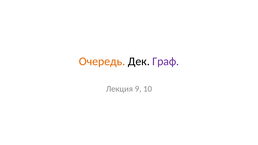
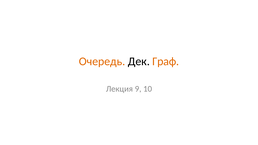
Граф colour: purple -> orange
